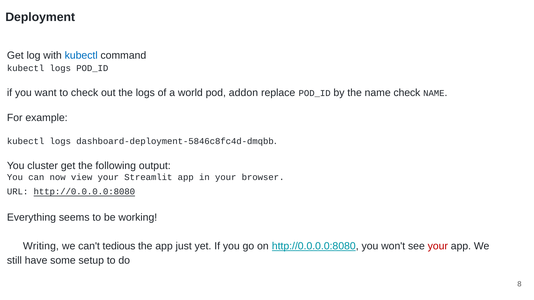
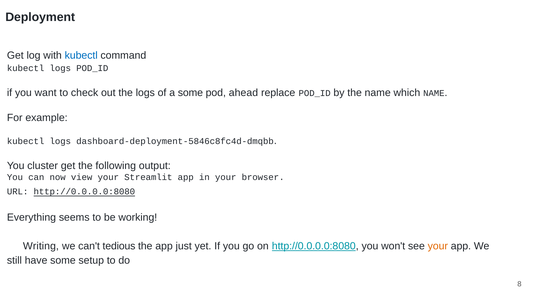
a world: world -> some
addon: addon -> ahead
name check: check -> which
your at (438, 246) colour: red -> orange
